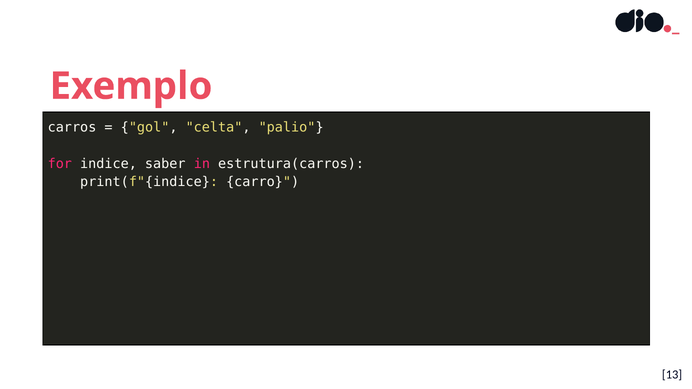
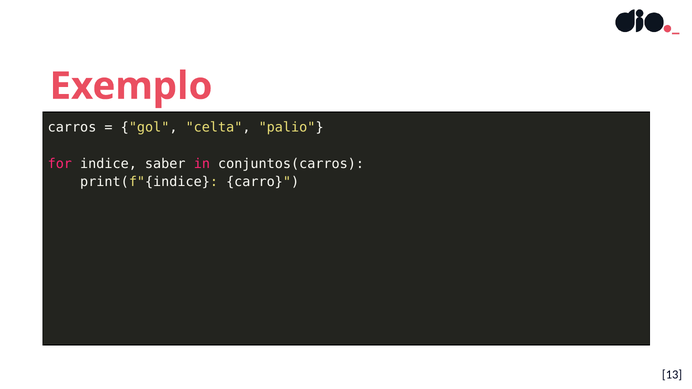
estrutura(carros: estrutura(carros -> conjuntos(carros
